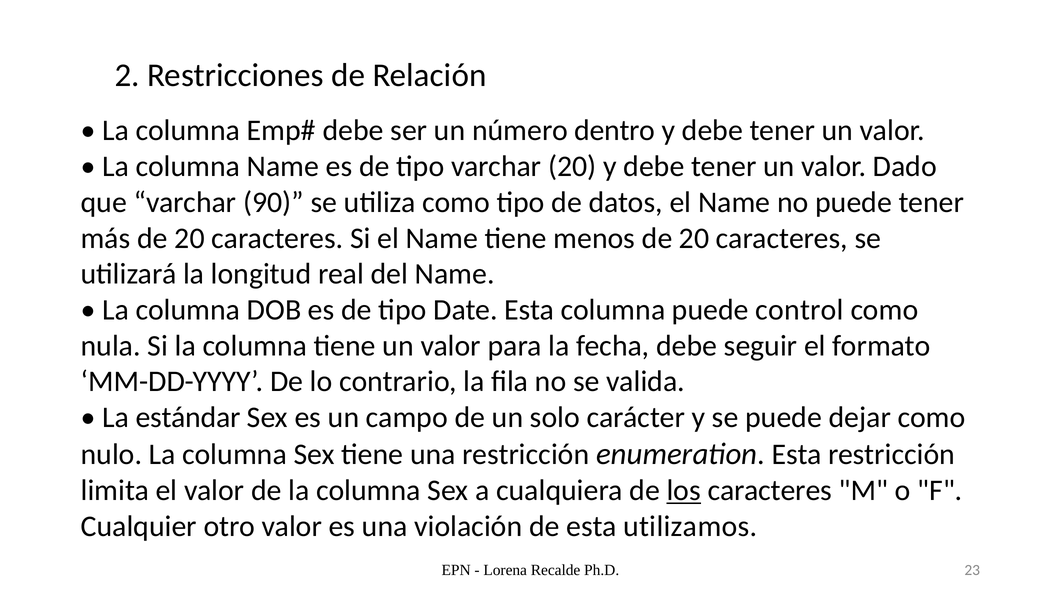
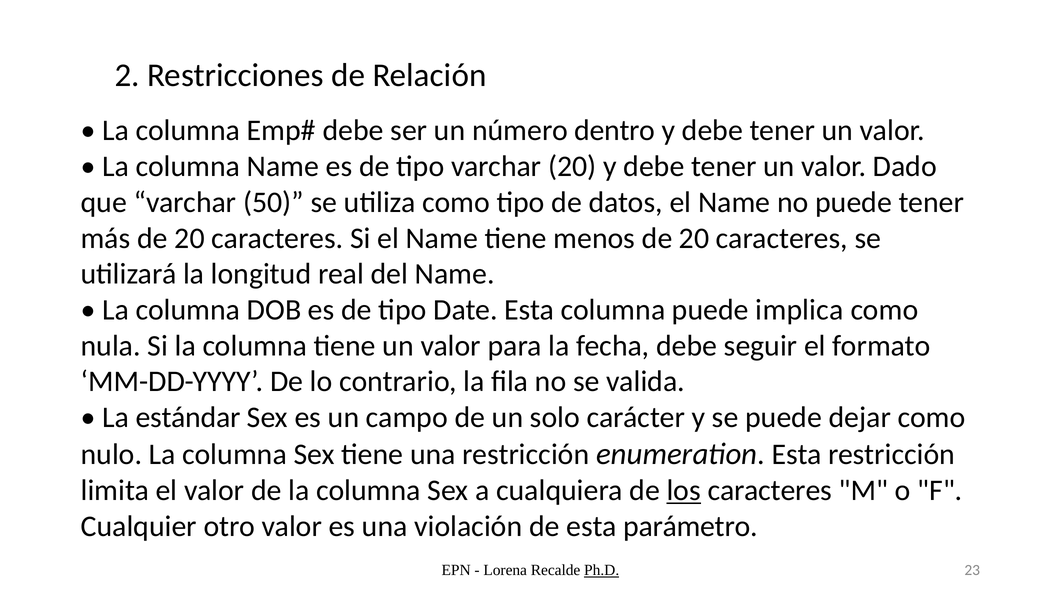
90: 90 -> 50
control: control -> implica
utilizamos: utilizamos -> parámetro
Ph.D underline: none -> present
